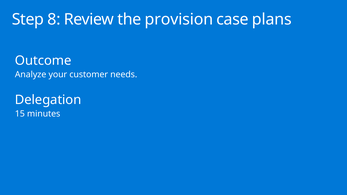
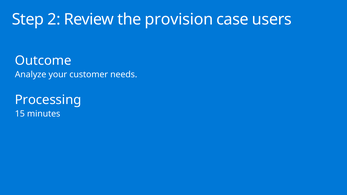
8: 8 -> 2
plans: plans -> users
Delegation: Delegation -> Processing
